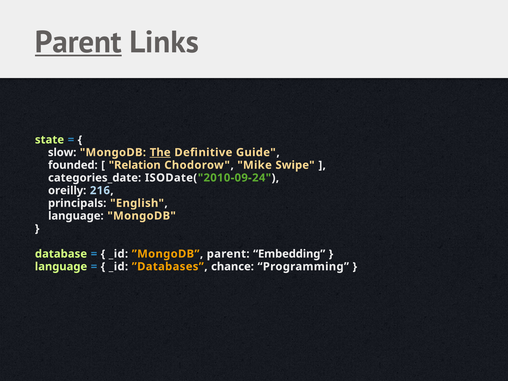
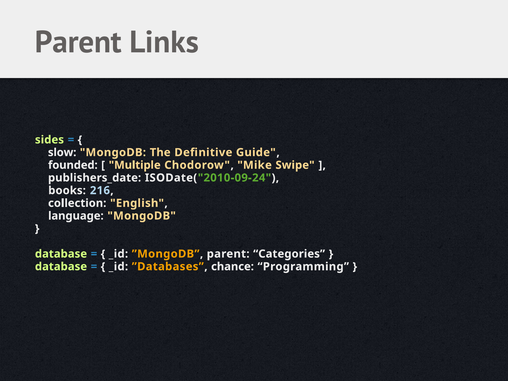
Parent at (78, 42) underline: present -> none
state: state -> sides
The underline: present -> none
Relation: Relation -> Multiple
categories_date: categories_date -> publishers_date
oreilly: oreilly -> books
principals: principals -> collection
Embedding: Embedding -> Categories
language at (61, 267): language -> database
